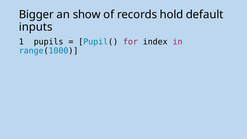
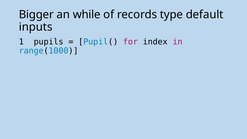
show: show -> while
hold: hold -> type
